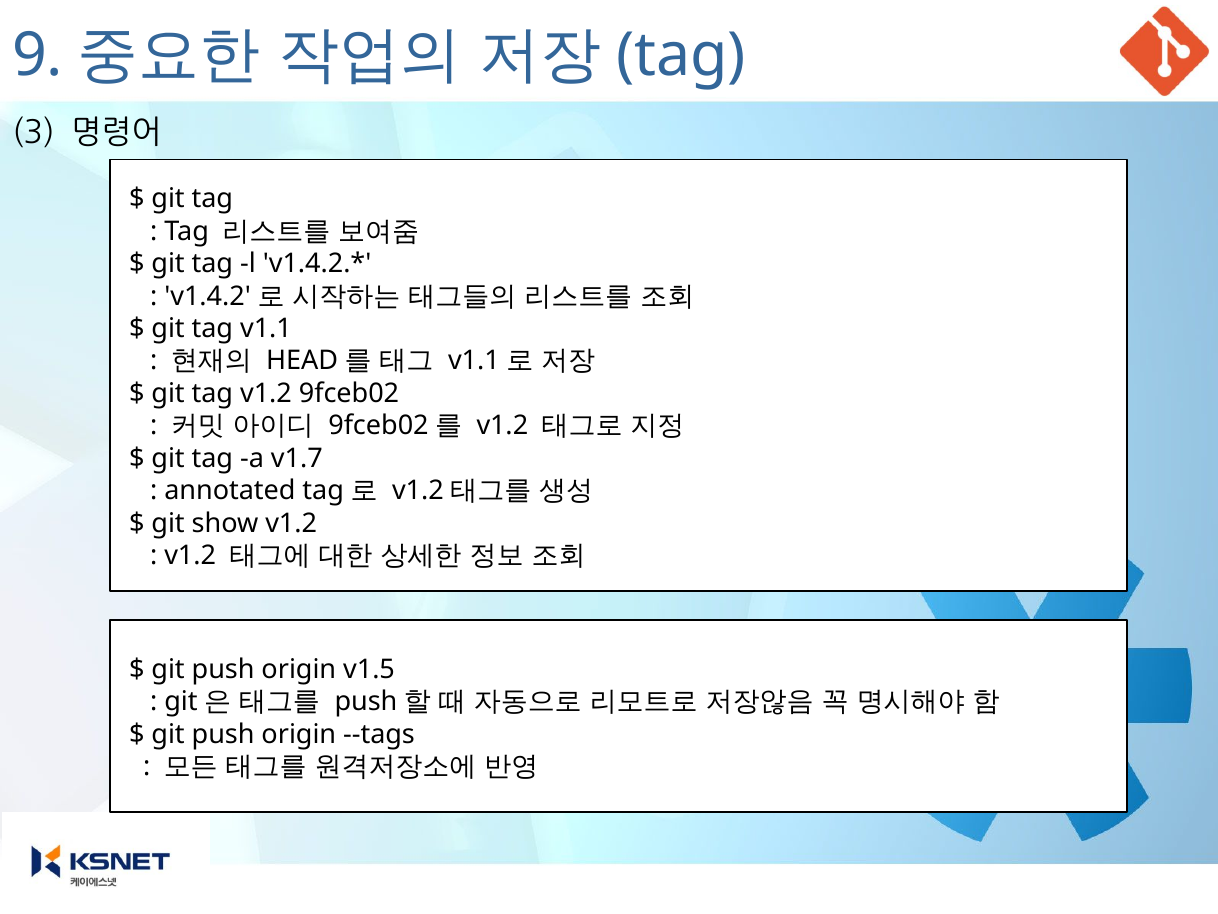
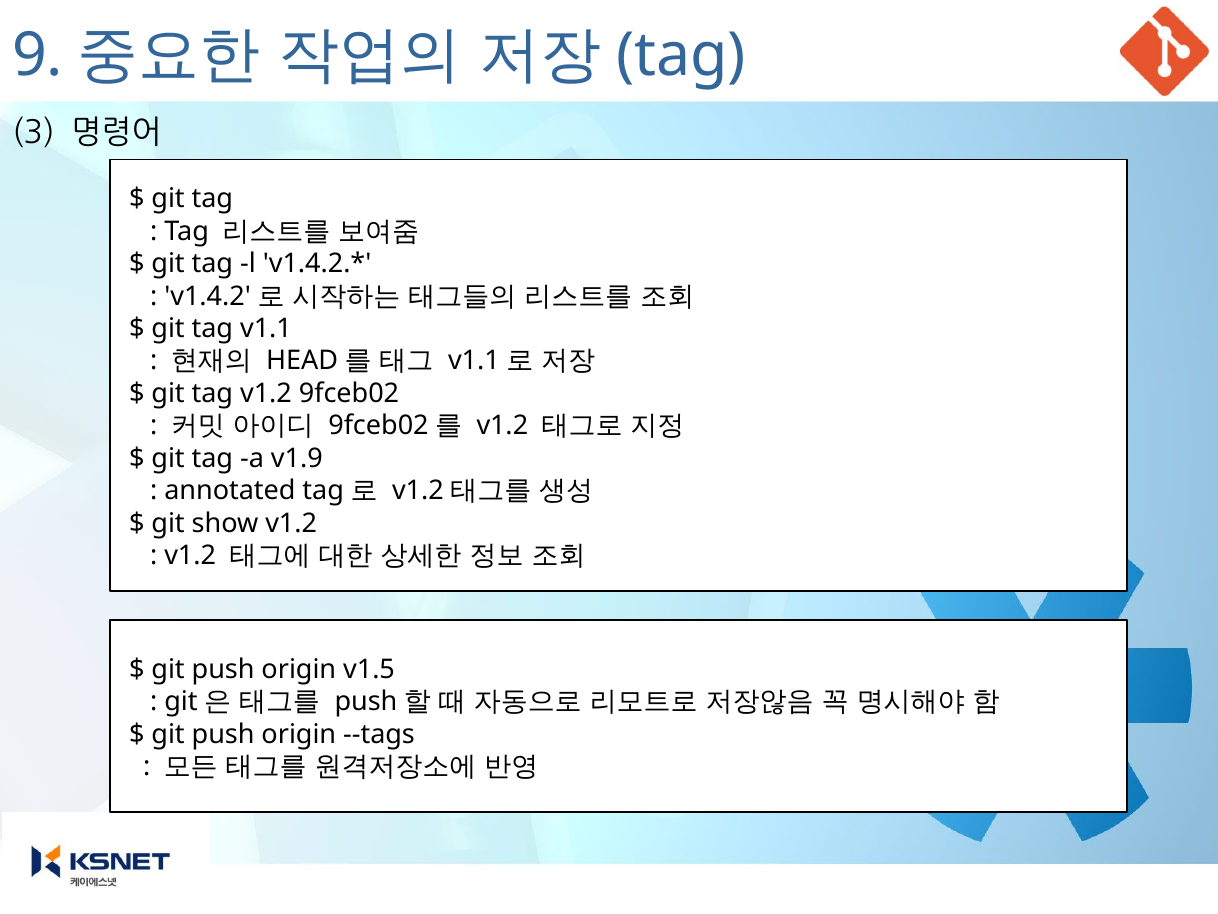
v1.7: v1.7 -> v1.9
